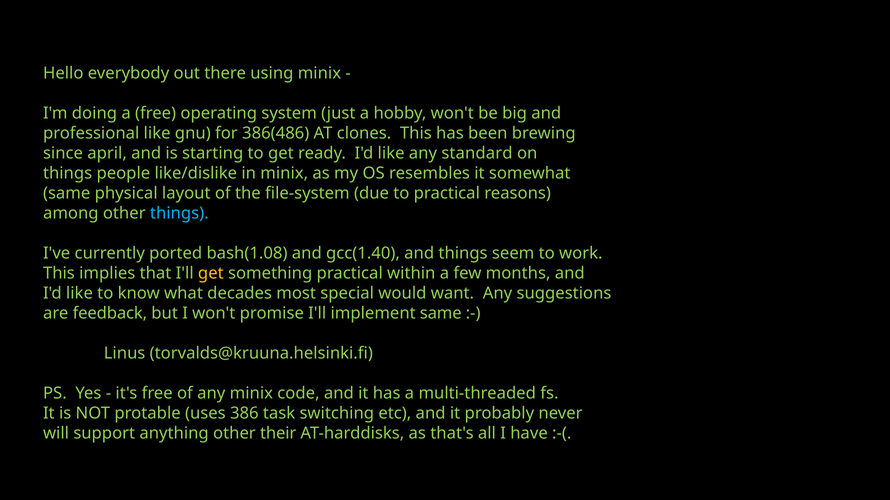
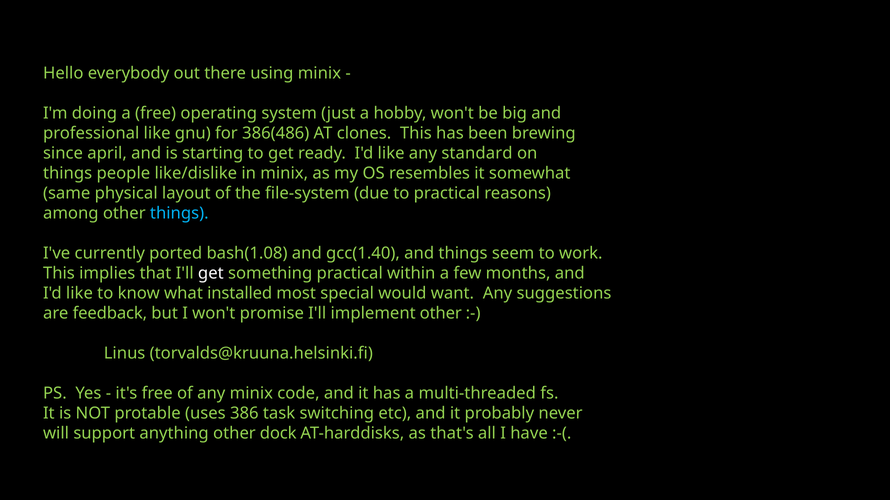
get at (211, 274) colour: yellow -> white
decades: decades -> installed
implement same: same -> other
their: their -> dock
